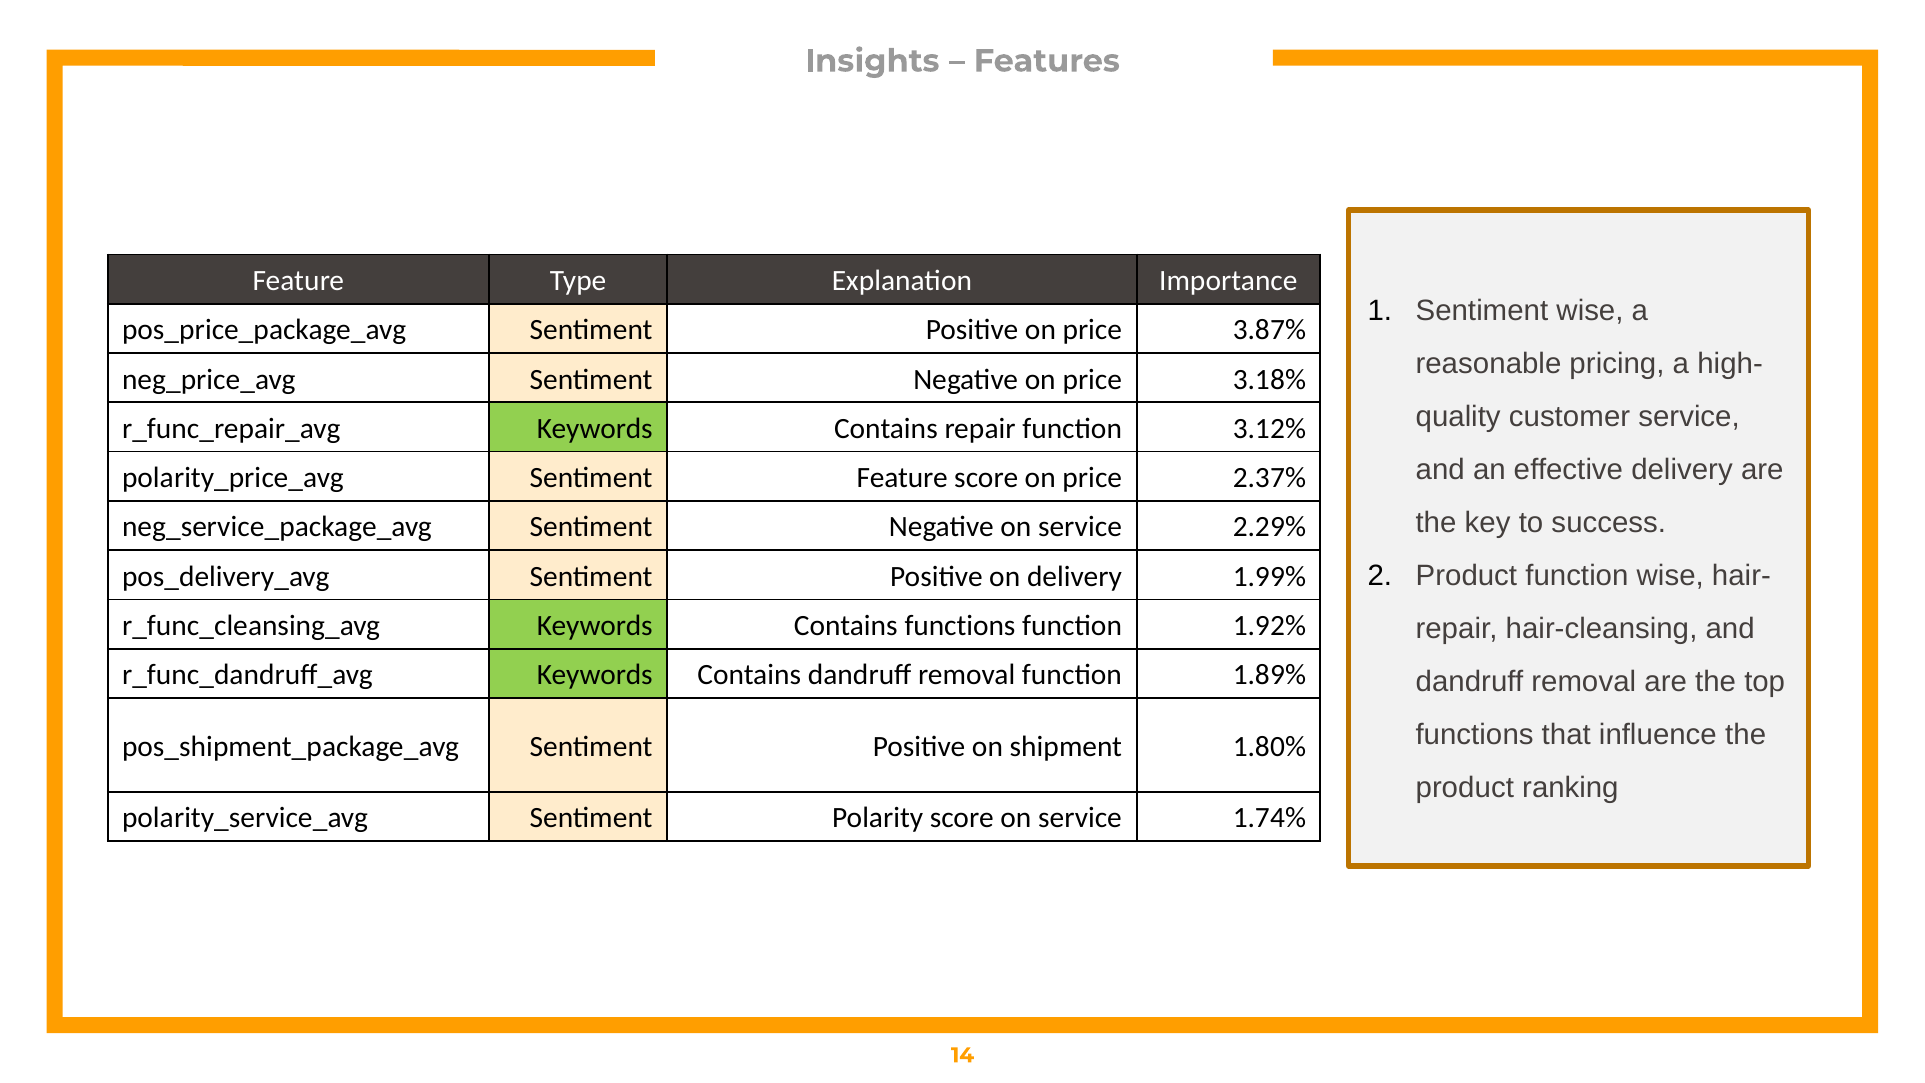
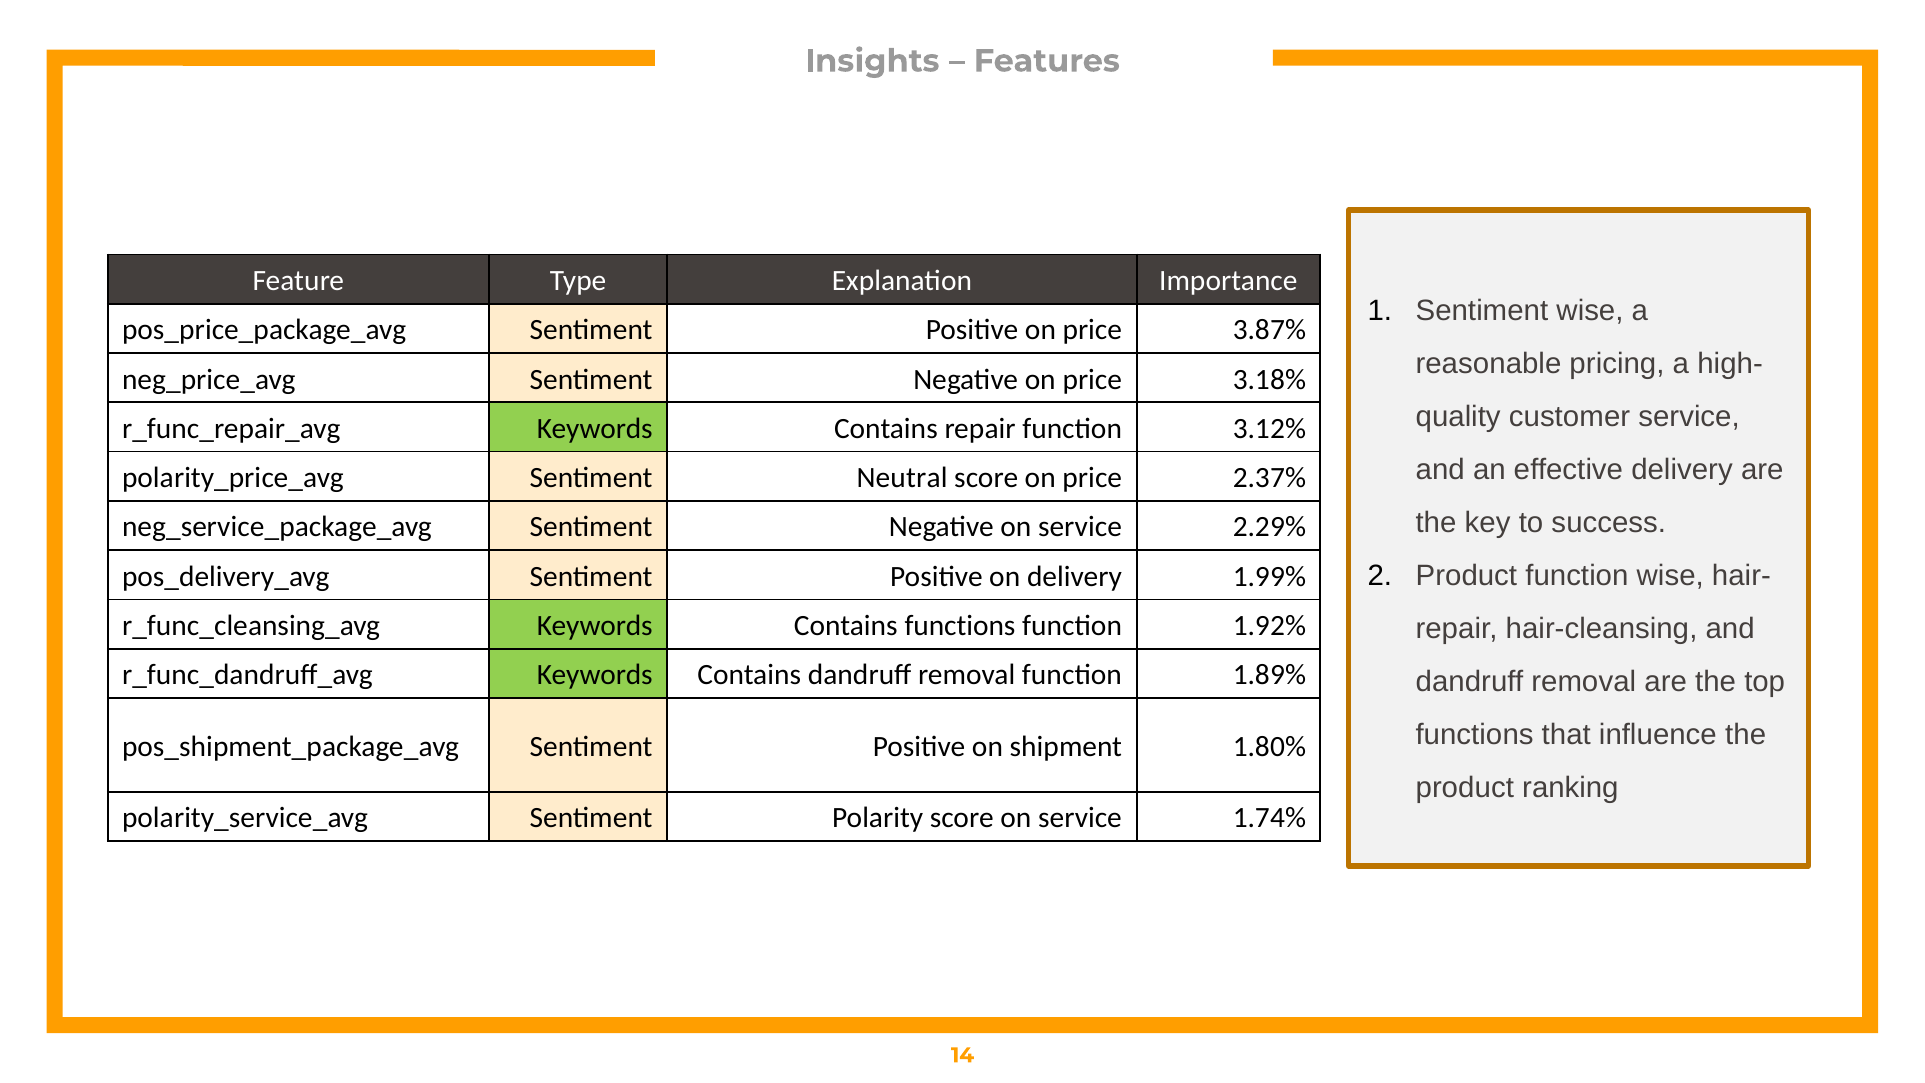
Sentiment Feature: Feature -> Neutral
